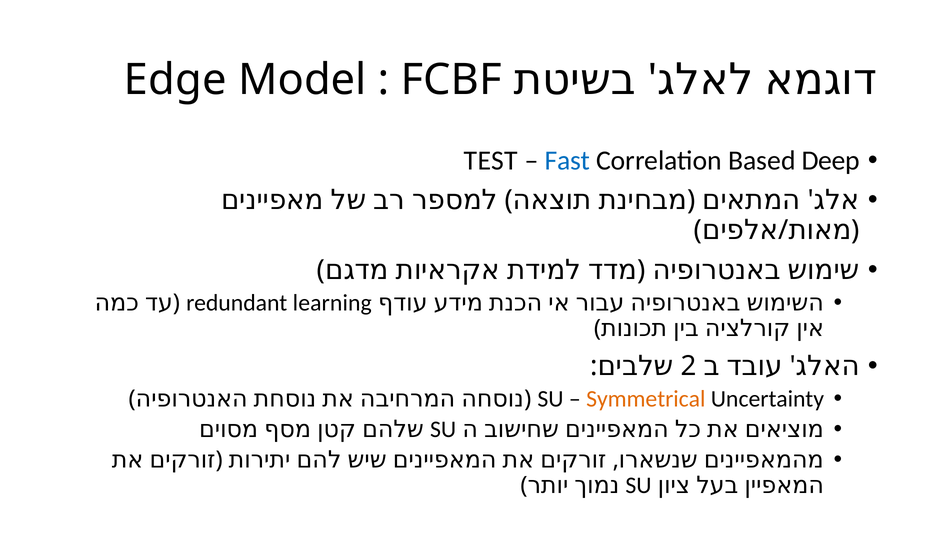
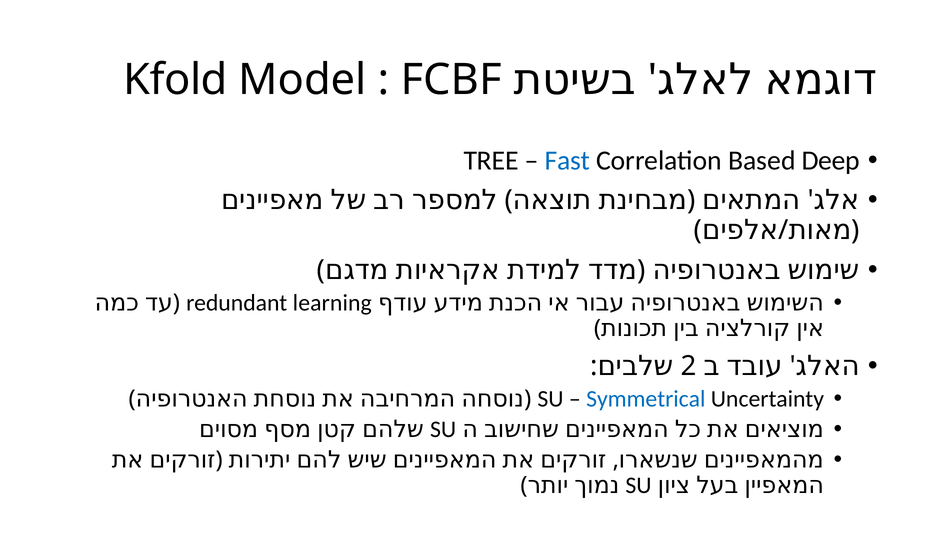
Edge: Edge -> Kfold
TEST: TEST -> TREE
Symmetrical colour: orange -> blue
